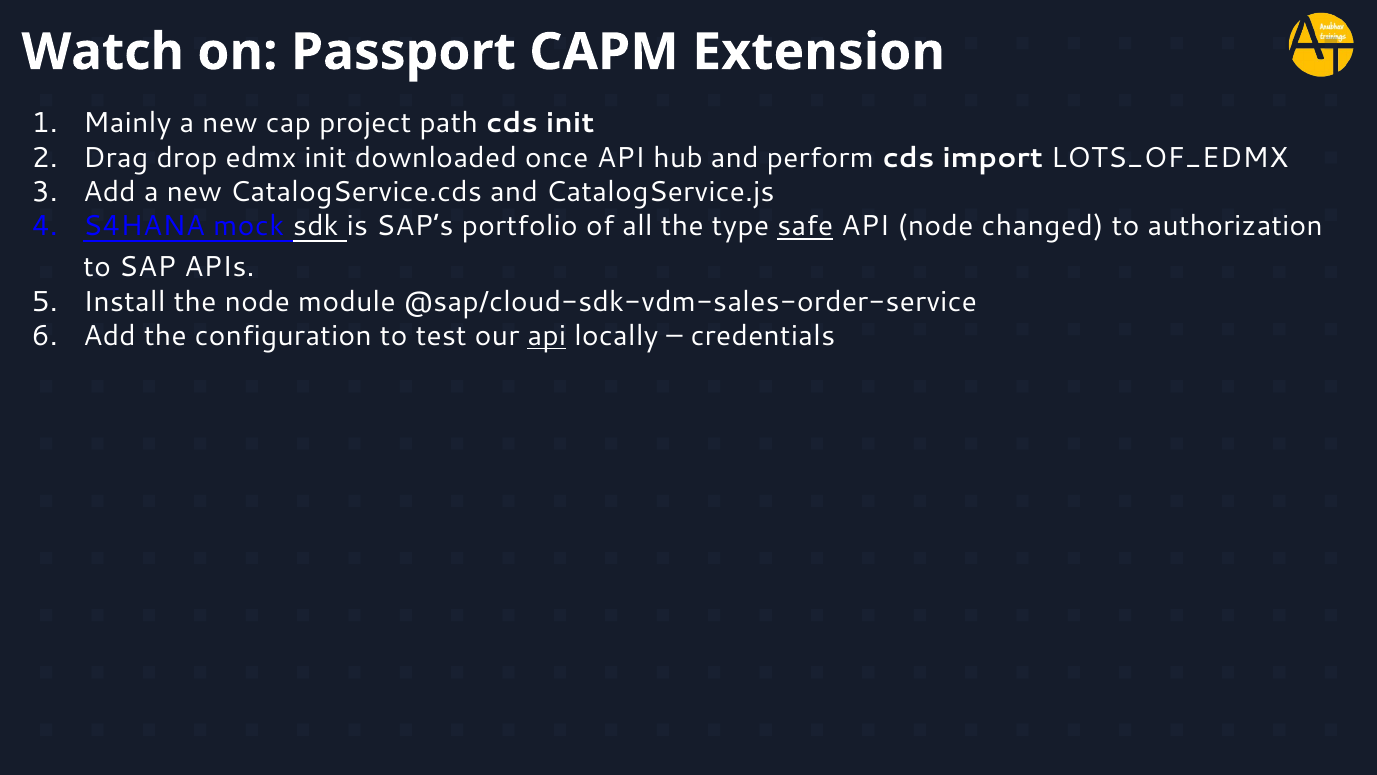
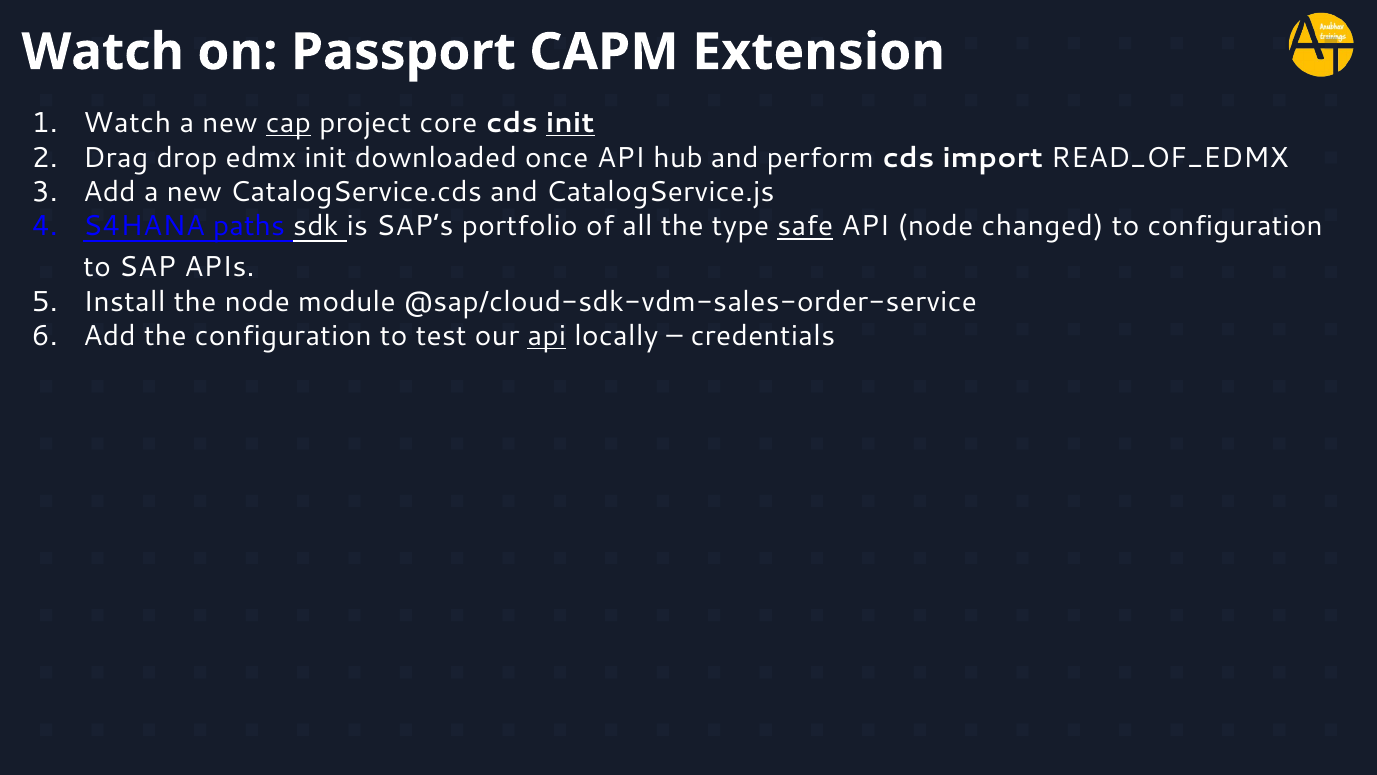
Mainly at (127, 123): Mainly -> Watch
cap underline: none -> present
path: path -> core
init at (570, 123) underline: none -> present
LOTS_OF_EDMX: LOTS_OF_EDMX -> READ_OF_EDMX
mock: mock -> paths
to authorization: authorization -> configuration
